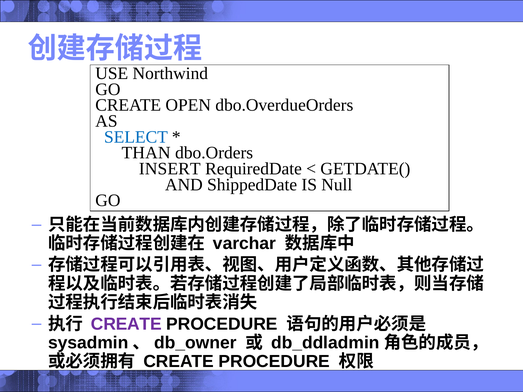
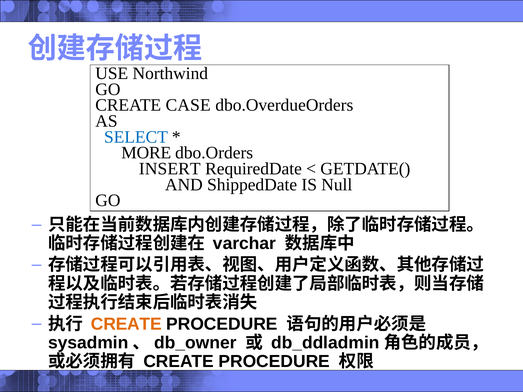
OPEN: OPEN -> CASE
THAN: THAN -> MORE
CREATE at (126, 324) colour: purple -> orange
